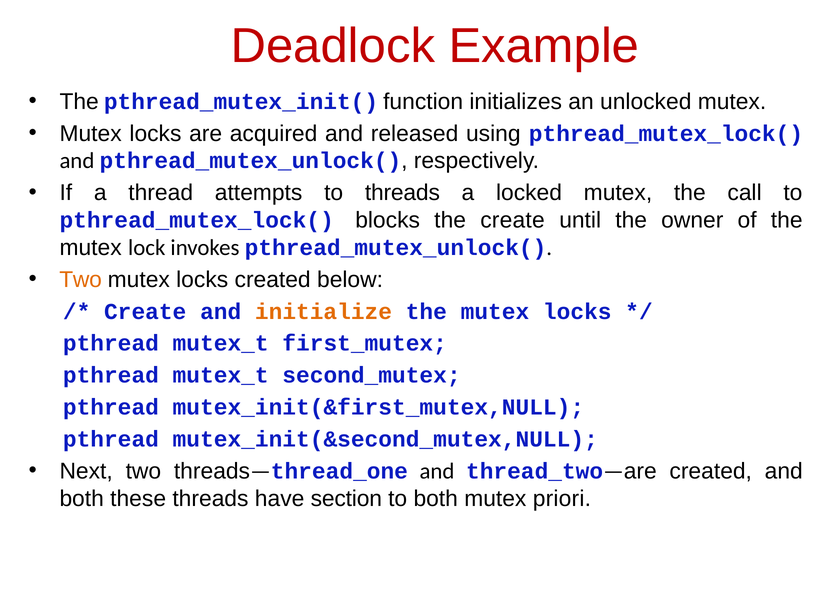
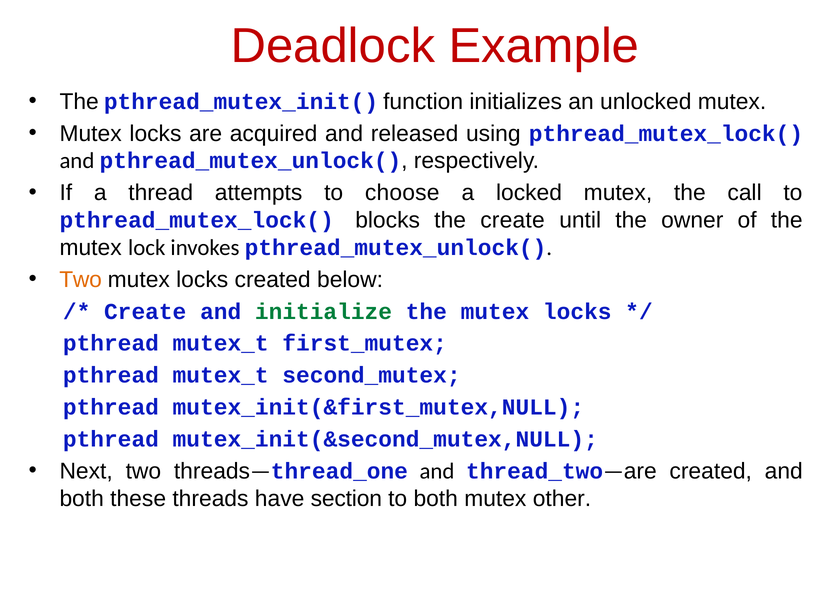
to threads: threads -> choose
initialize colour: orange -> green
priori: priori -> other
